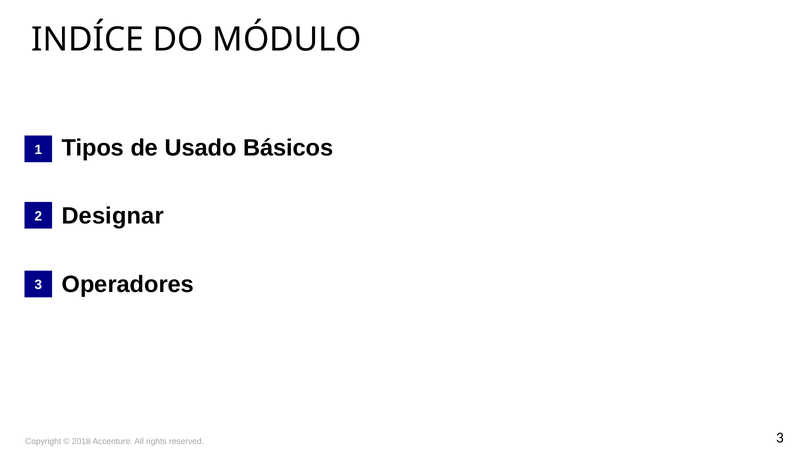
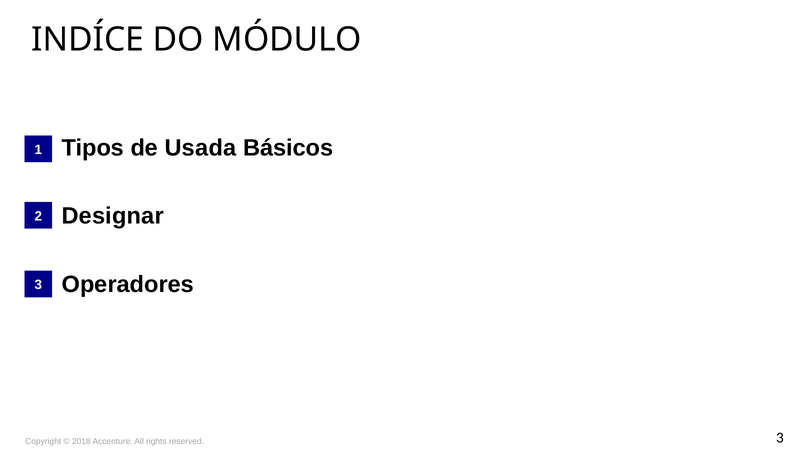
Usado: Usado -> Usada
